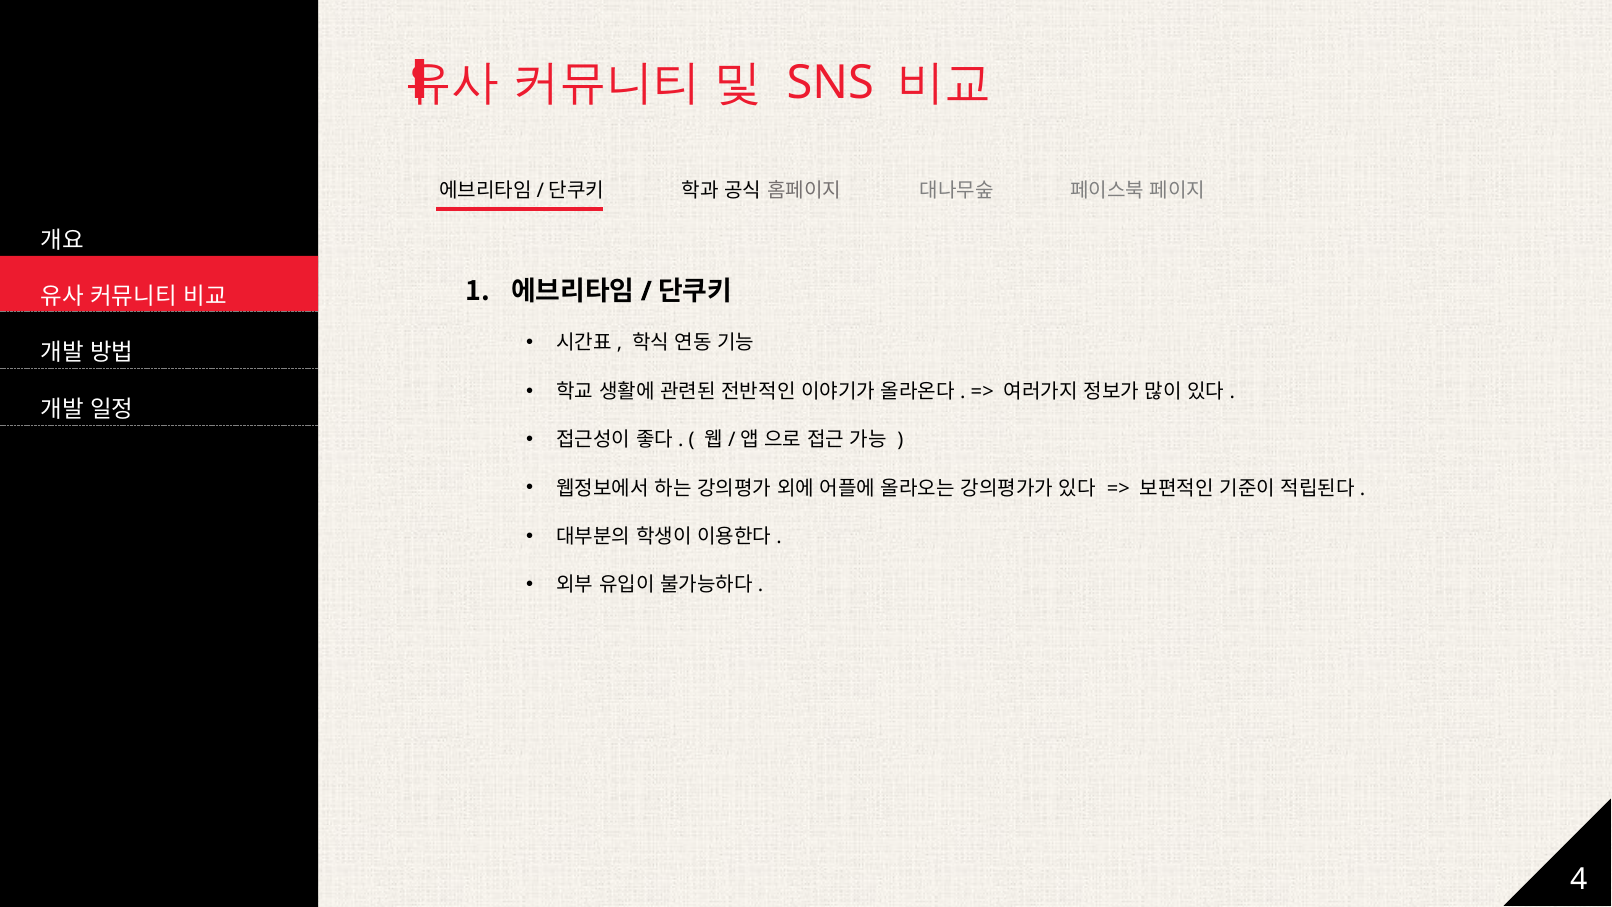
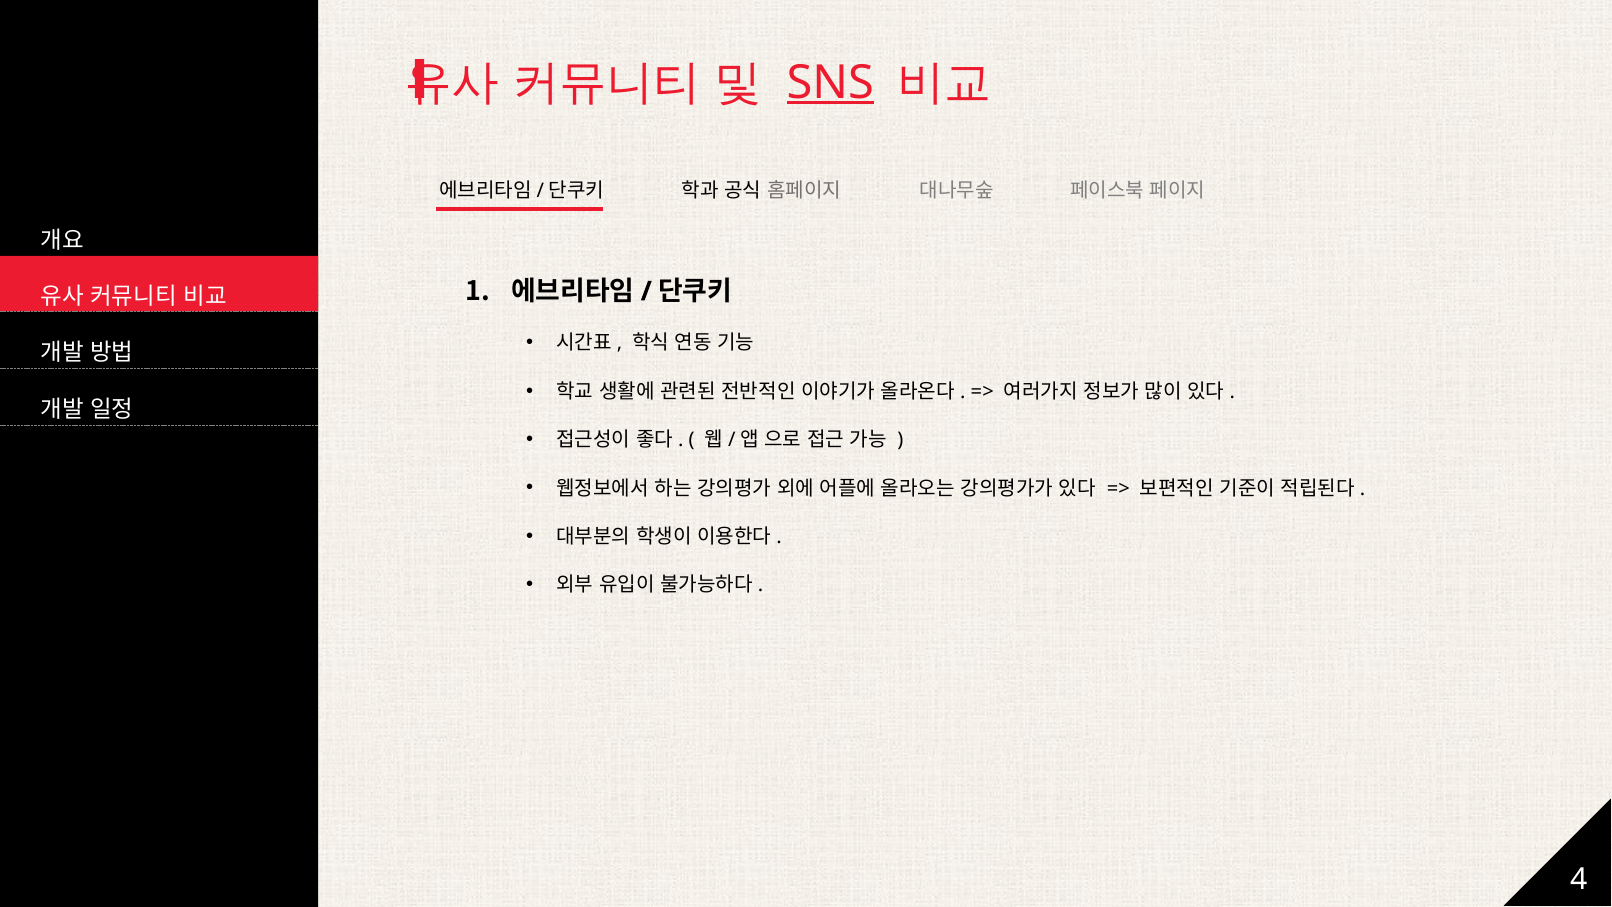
SNS underline: none -> present
